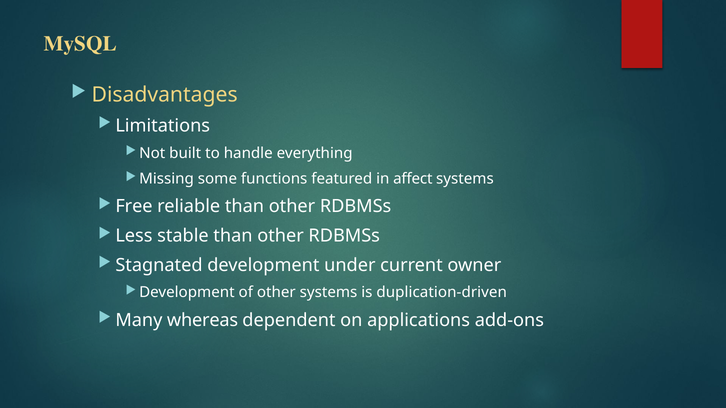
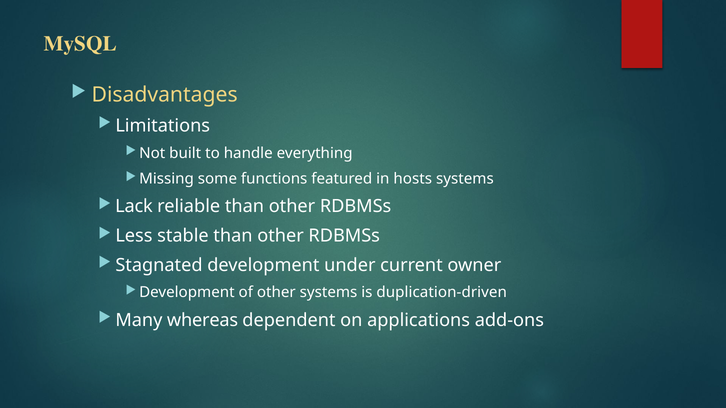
affect: affect -> hosts
Free: Free -> Lack
